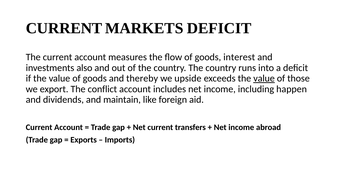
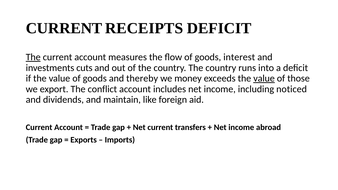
MARKETS: MARKETS -> RECEIPTS
The at (33, 57) underline: none -> present
also: also -> cuts
upside: upside -> money
happen: happen -> noticed
